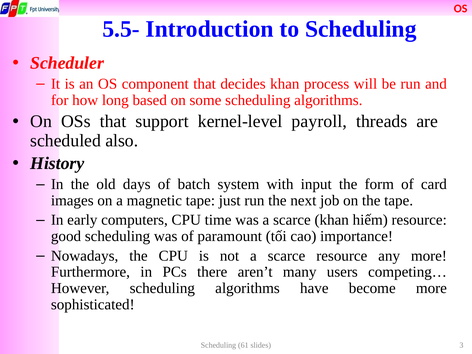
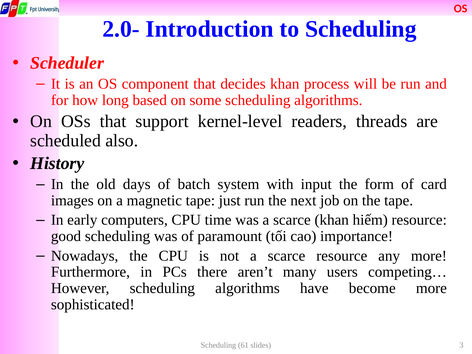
5.5-: 5.5- -> 2.0-
payroll: payroll -> readers
